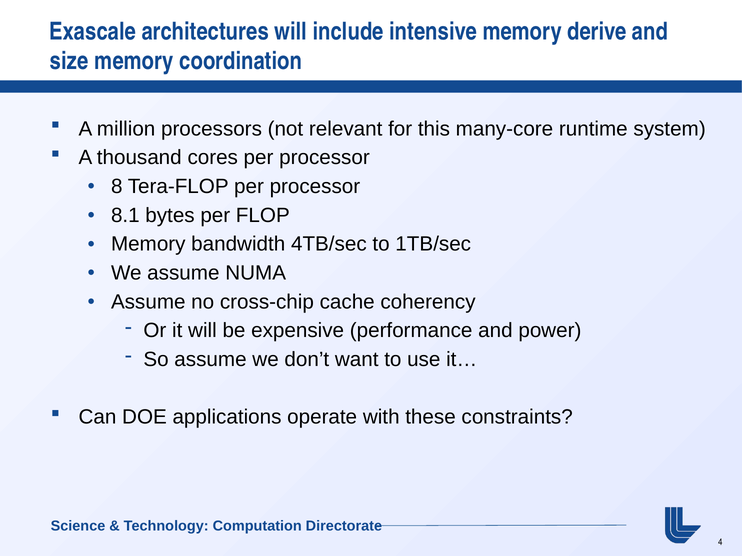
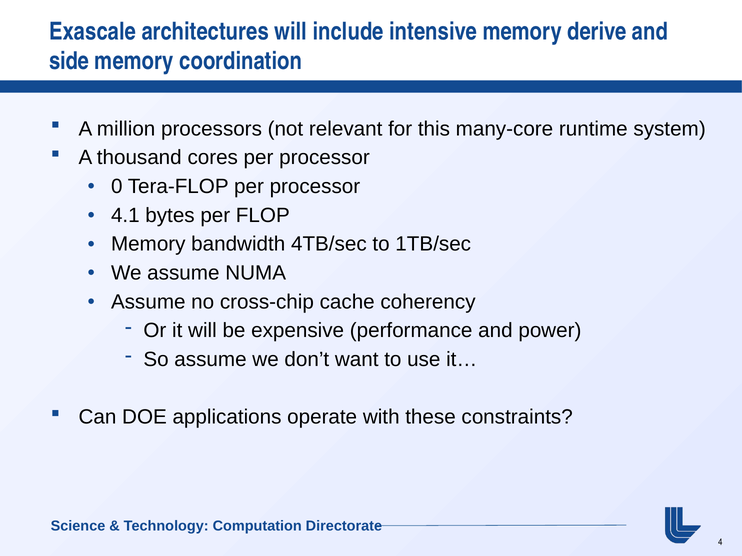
size: size -> side
8: 8 -> 0
8.1: 8.1 -> 4.1
